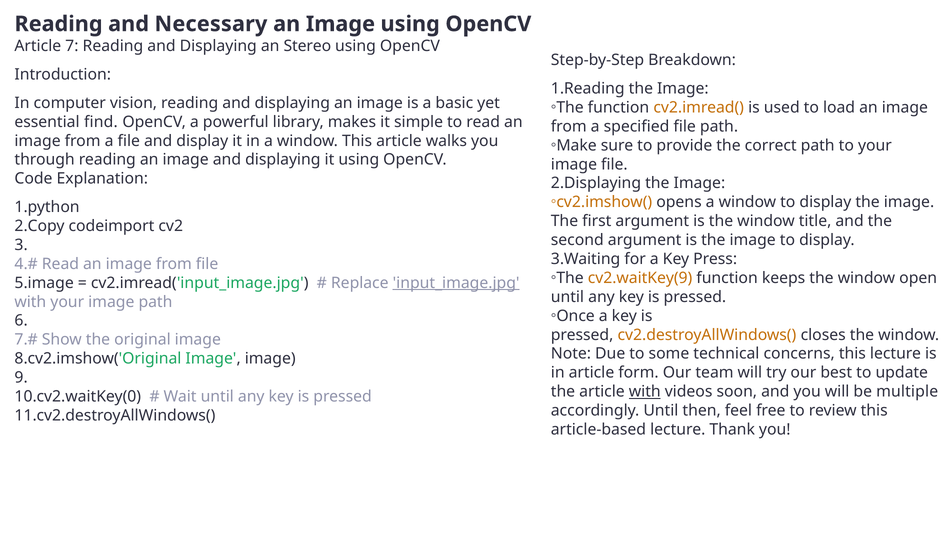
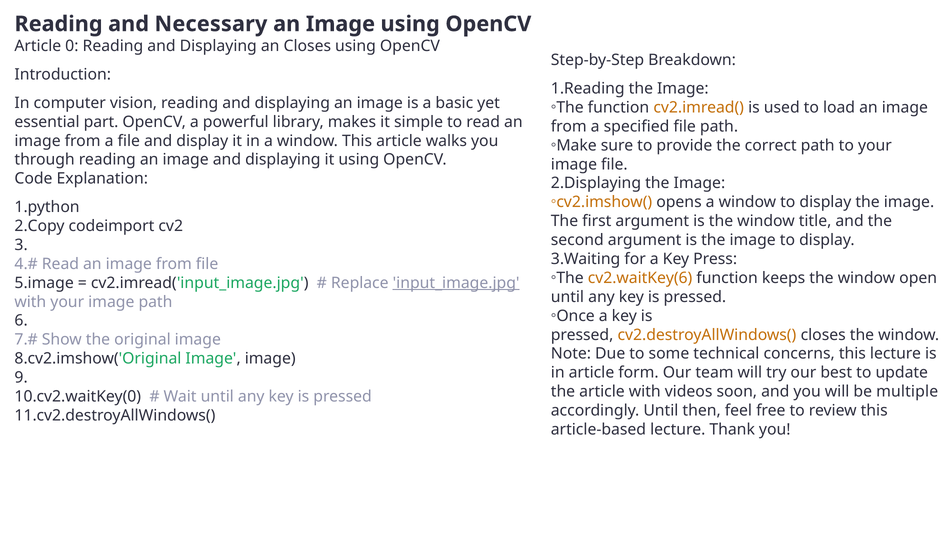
7: 7 -> 0
an Stereo: Stereo -> Closes
find: find -> part
cv2.waitKey(9: cv2.waitKey(9 -> cv2.waitKey(6
with at (645, 392) underline: present -> none
